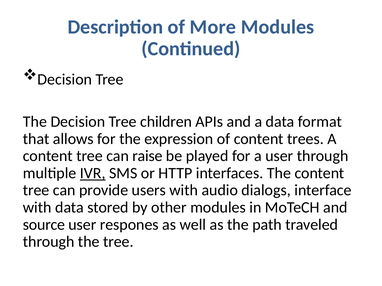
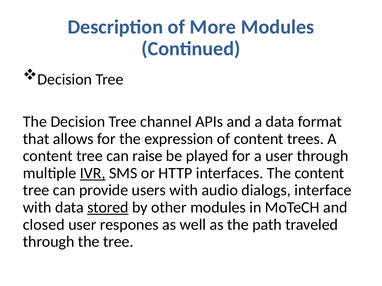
children: children -> channel
stored underline: none -> present
source: source -> closed
